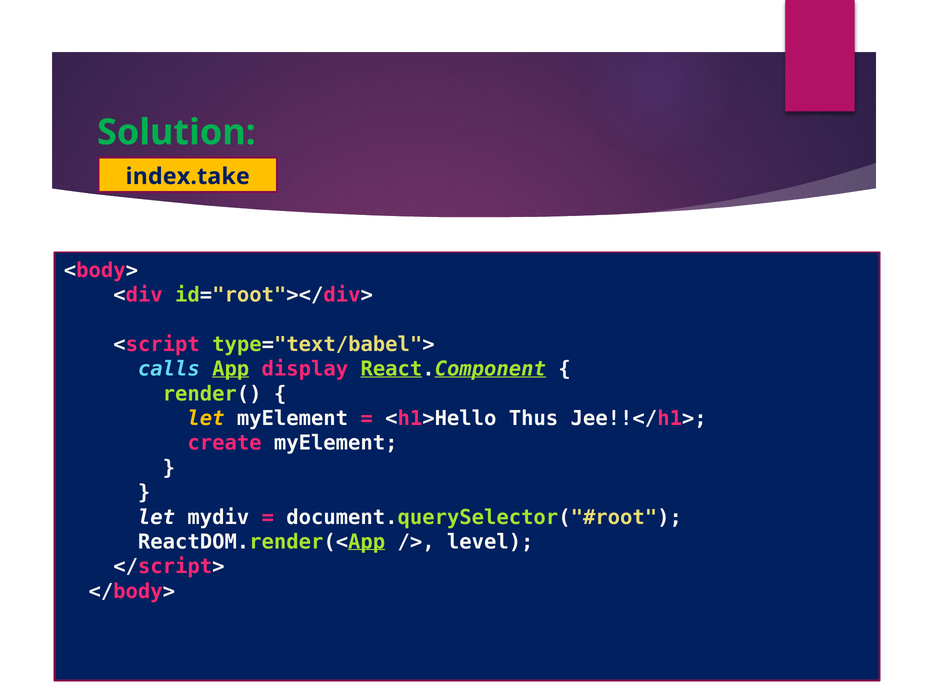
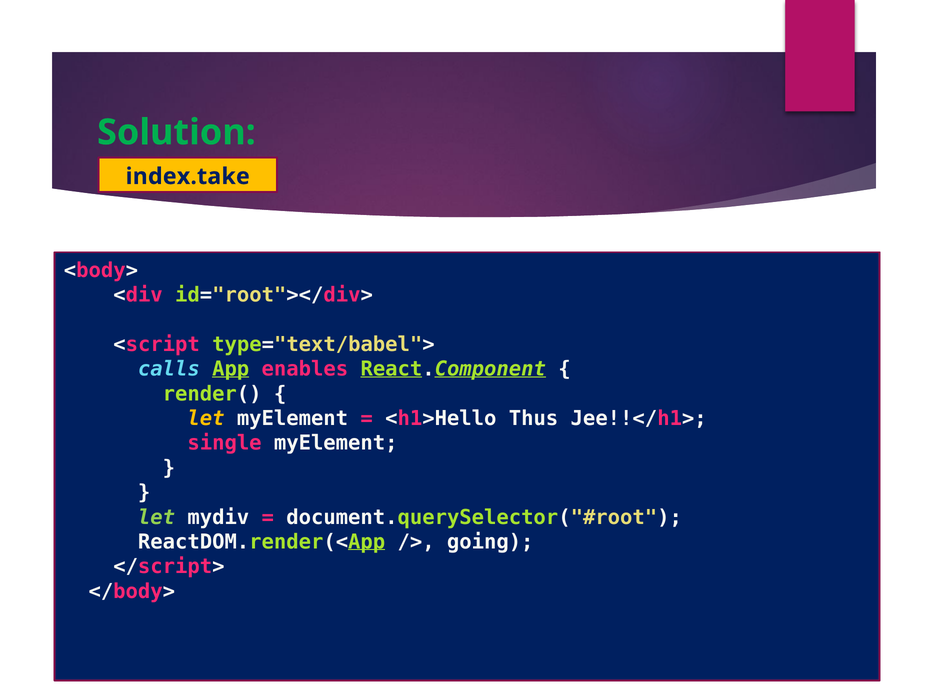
display: display -> enables
create: create -> single
let at (157, 517) colour: white -> light green
level: level -> going
